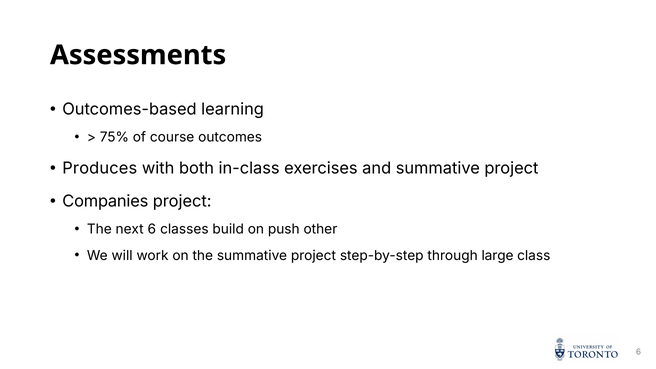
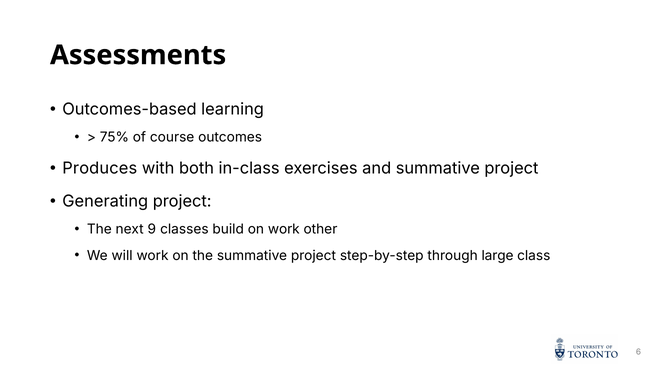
Companies: Companies -> Generating
next 6: 6 -> 9
on push: push -> work
